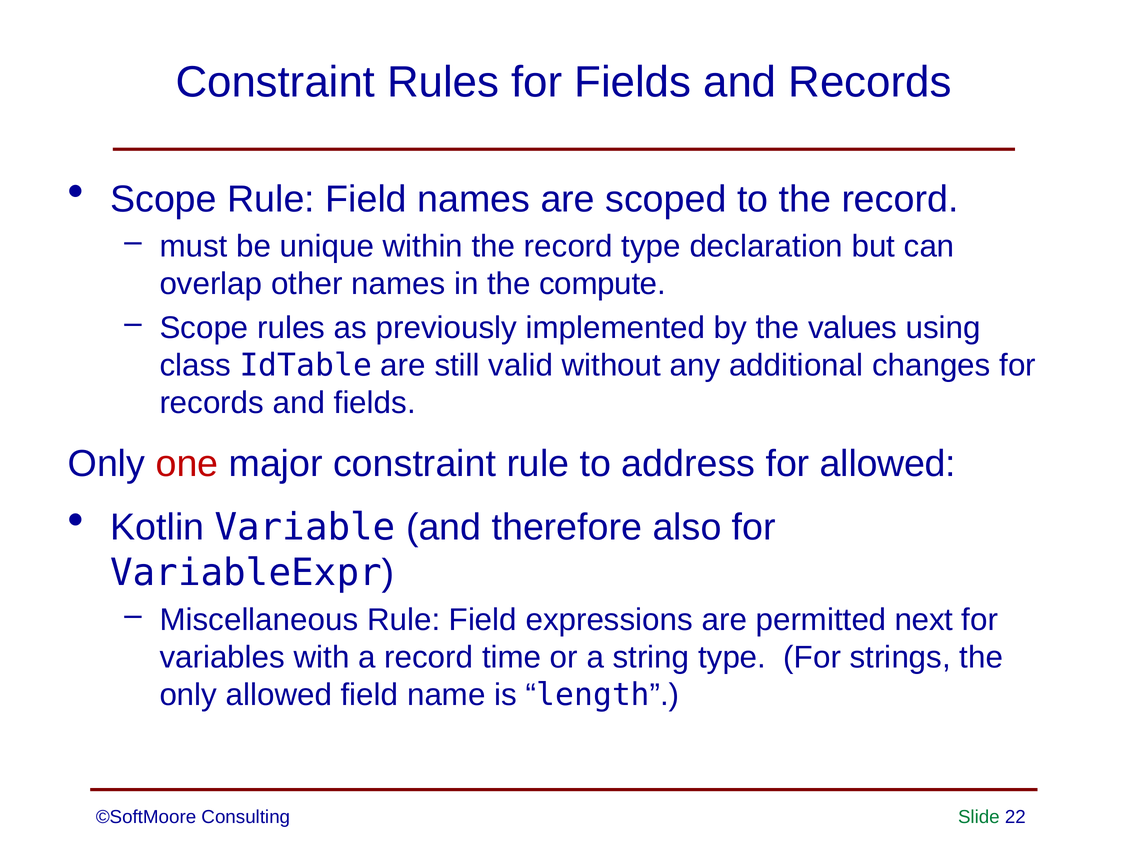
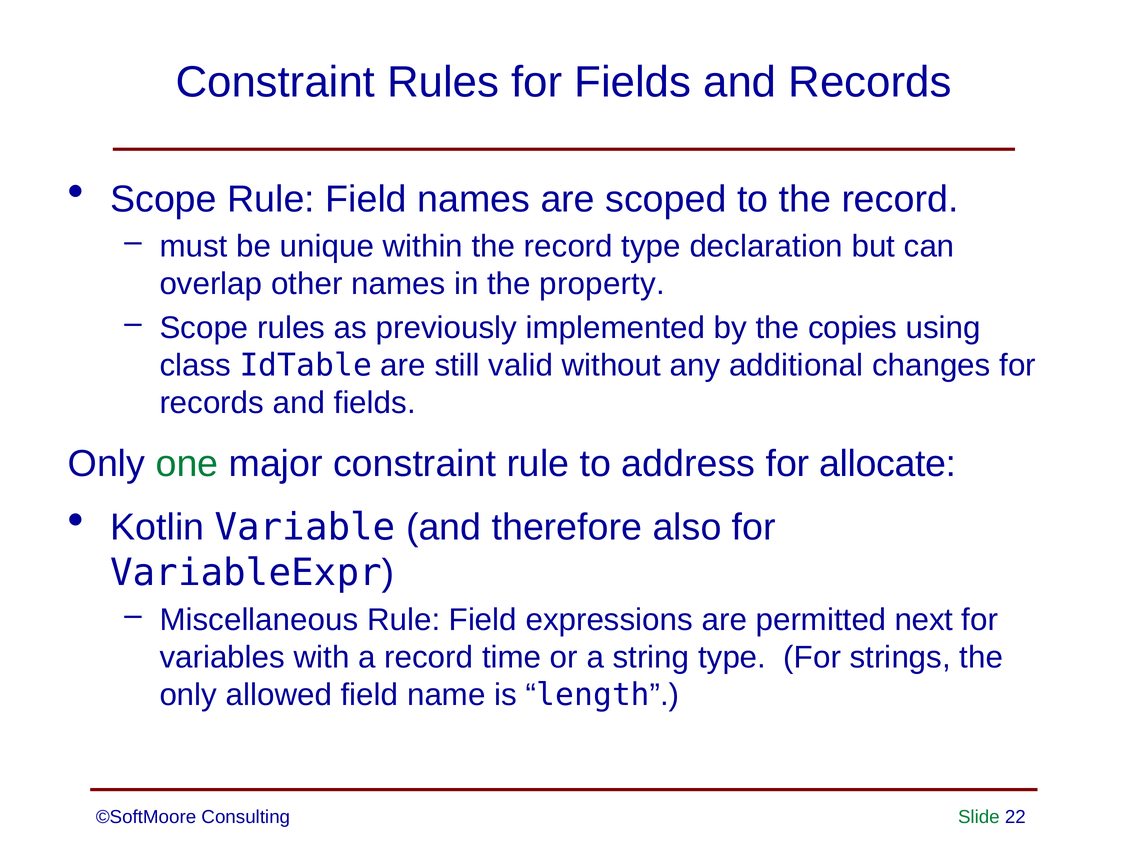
compute: compute -> property
values: values -> copies
one colour: red -> green
for allowed: allowed -> allocate
